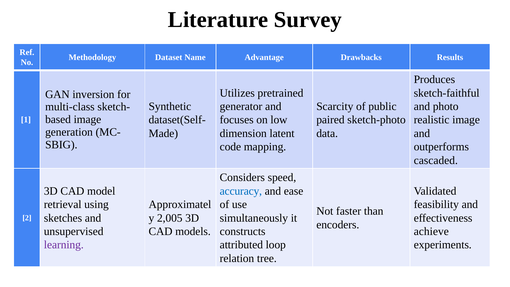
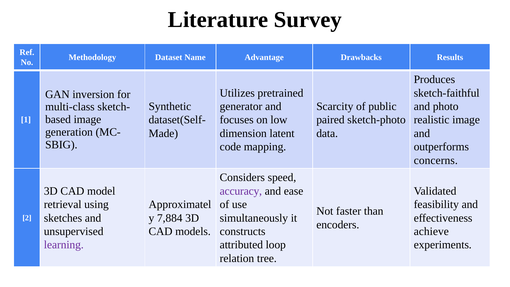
cascaded: cascaded -> concerns
accuracy colour: blue -> purple
2,005: 2,005 -> 7,884
